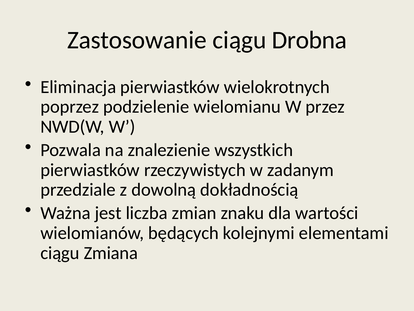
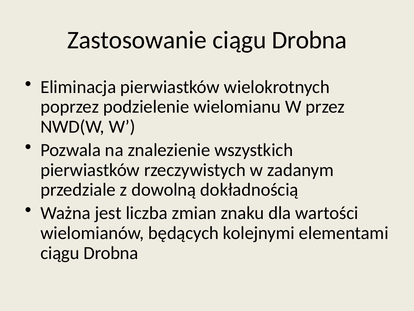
Zmiana at (111, 253): Zmiana -> Drobna
